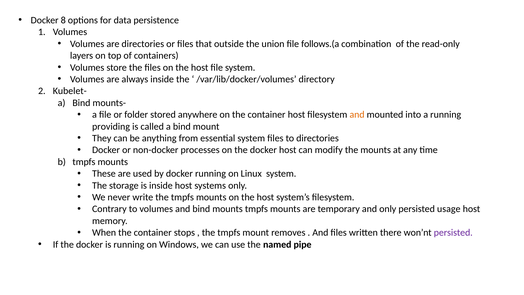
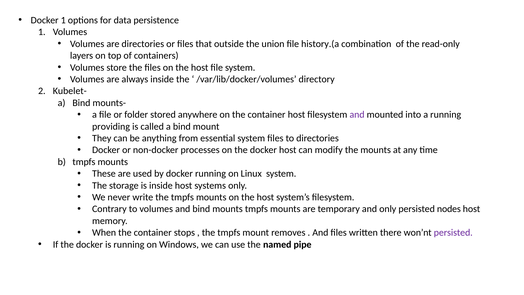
Docker 8: 8 -> 1
follows.(a: follows.(a -> history.(a
and at (357, 115) colour: orange -> purple
usage: usage -> nodes
